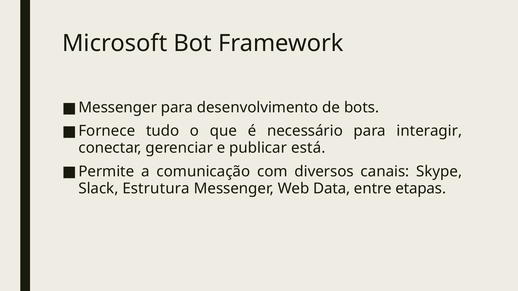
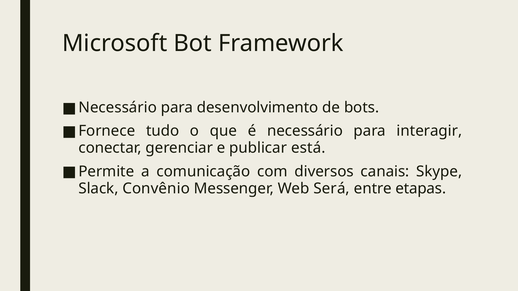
Messenger at (118, 108): Messenger -> Necessário
Estrutura: Estrutura -> Convênio
Data: Data -> Será
